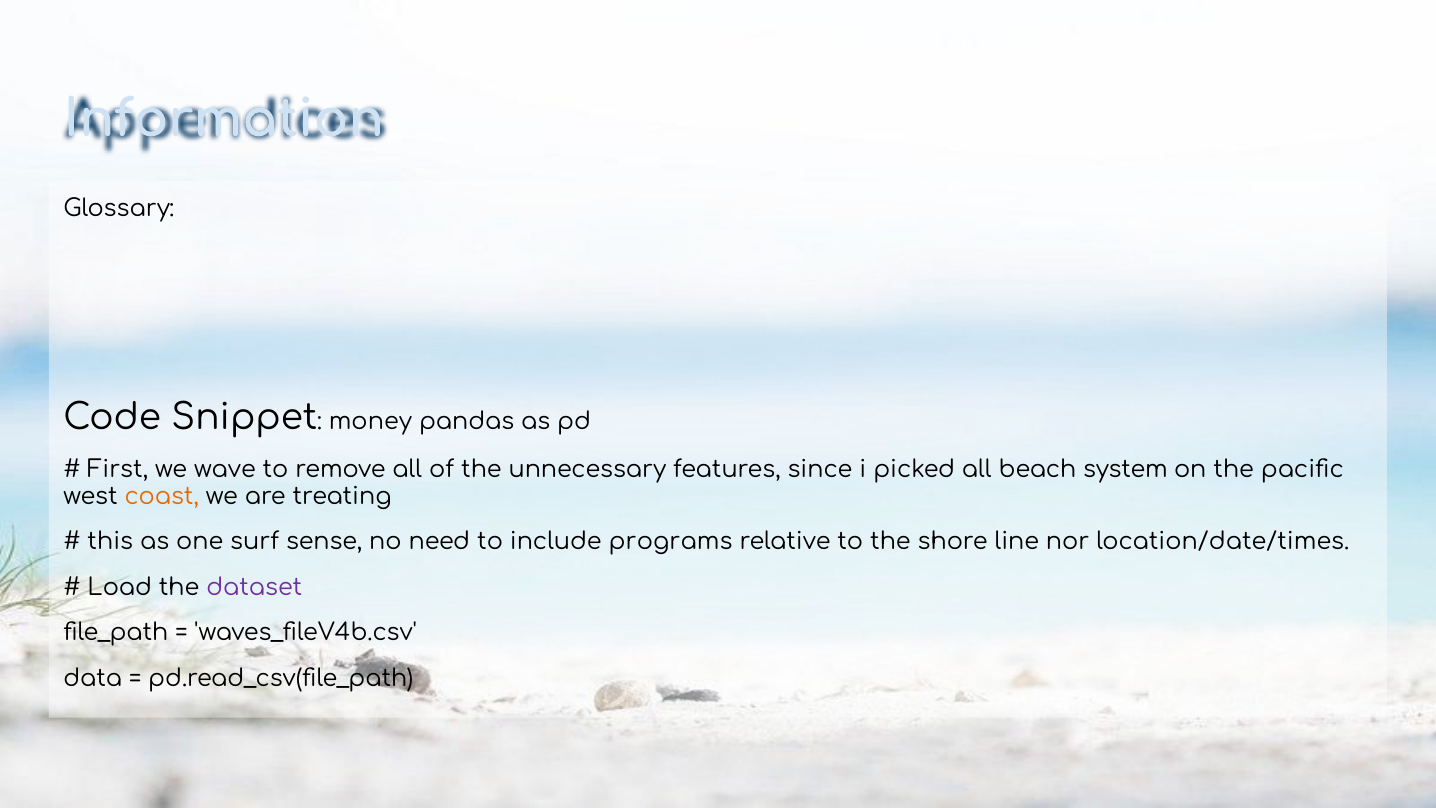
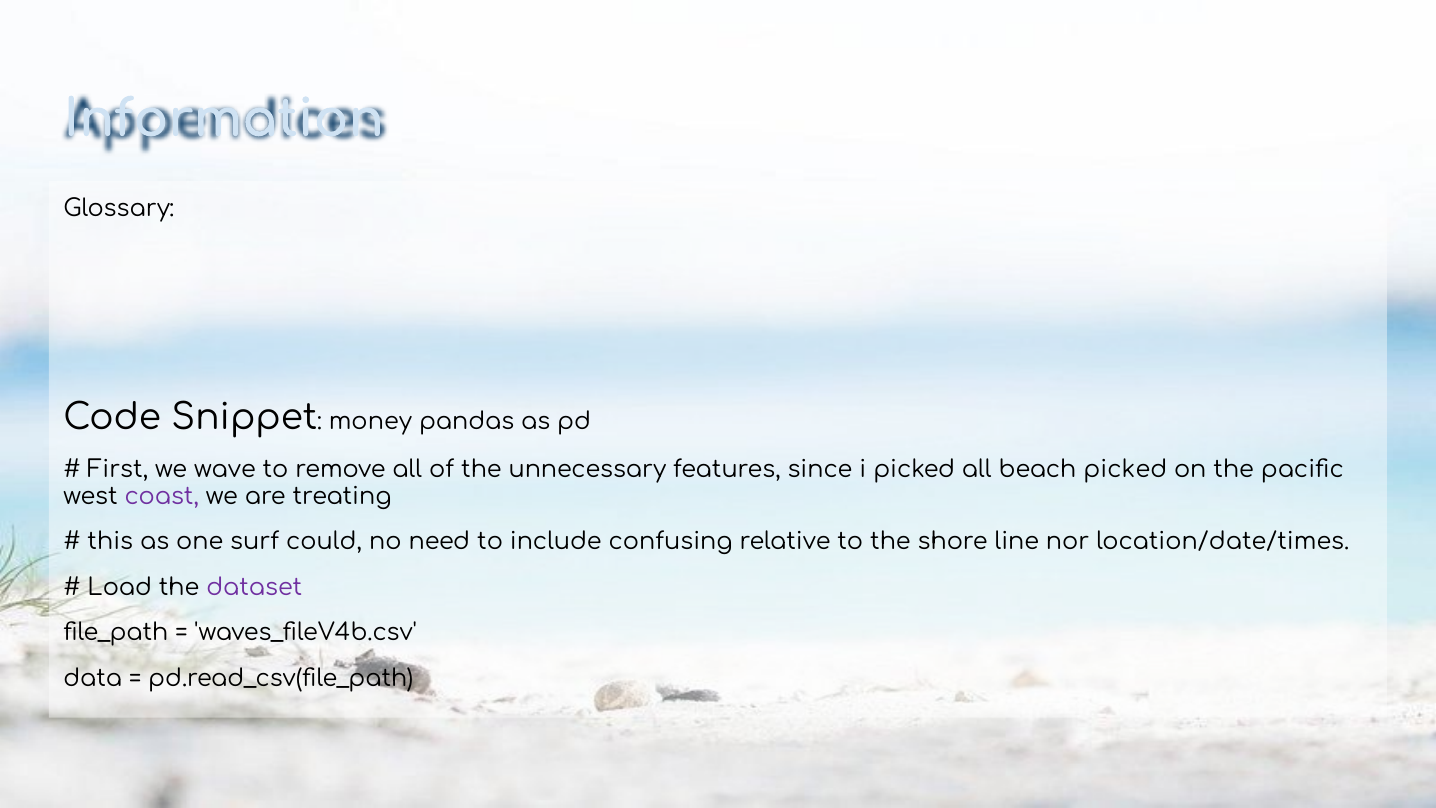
beach system: system -> picked
coast colour: orange -> purple
sense: sense -> could
programs: programs -> confusing
